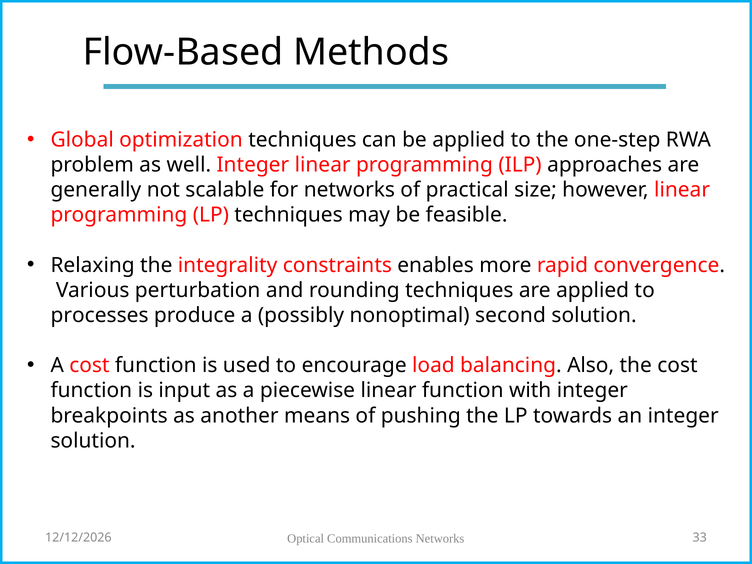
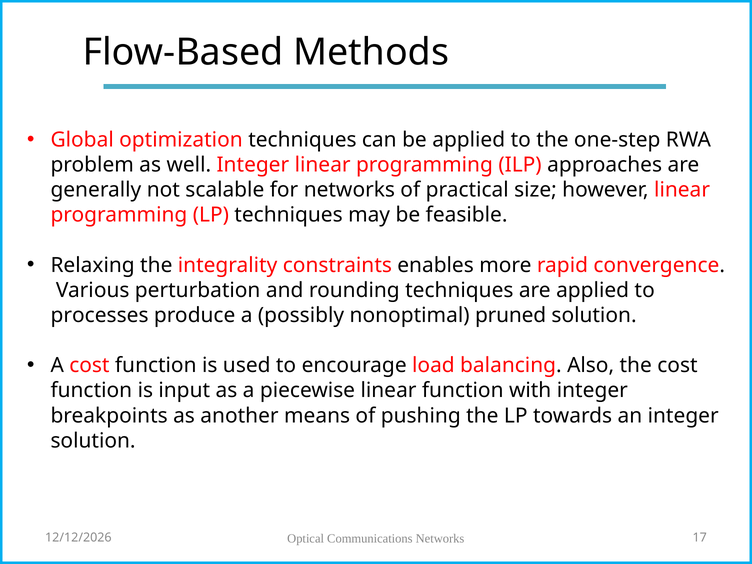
second: second -> pruned
33: 33 -> 17
